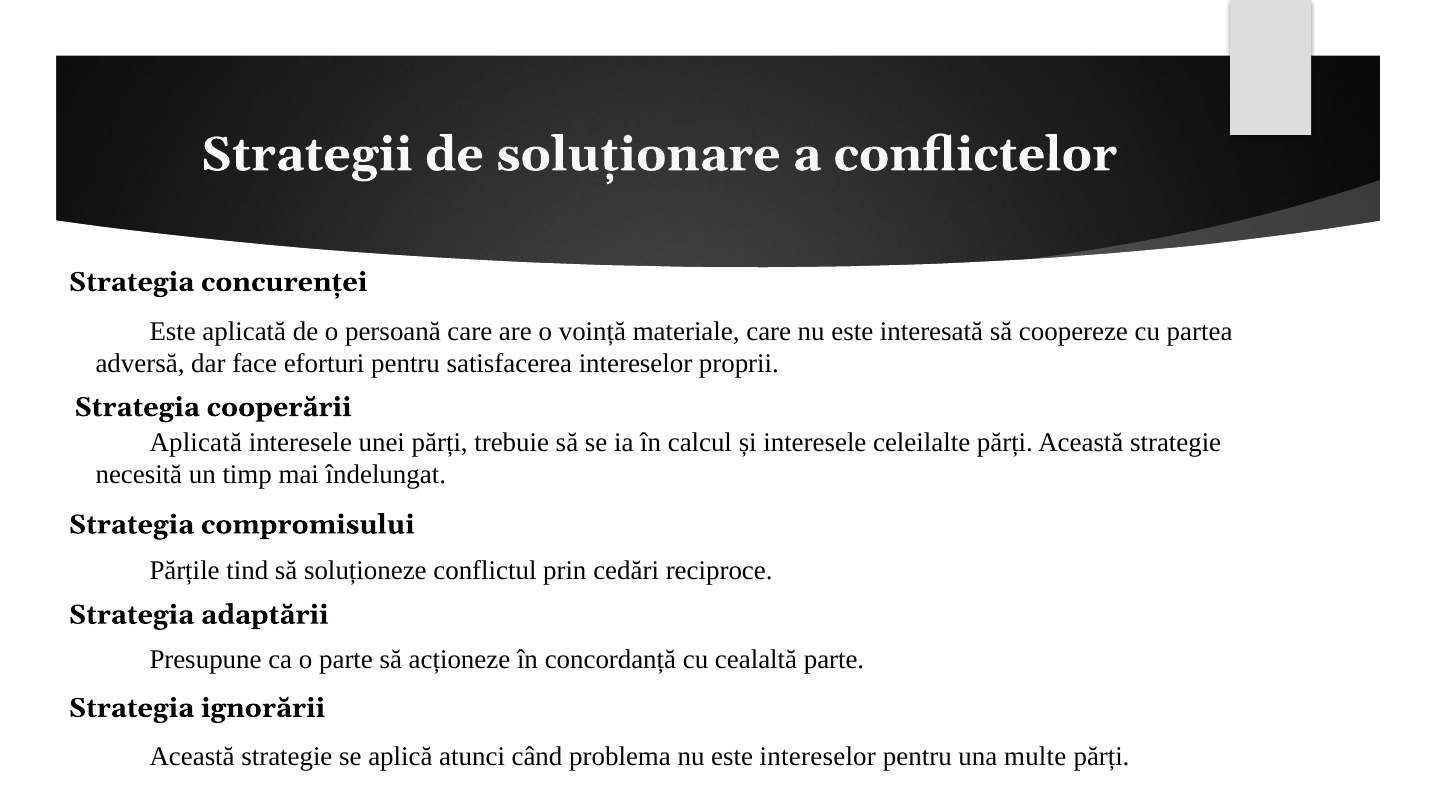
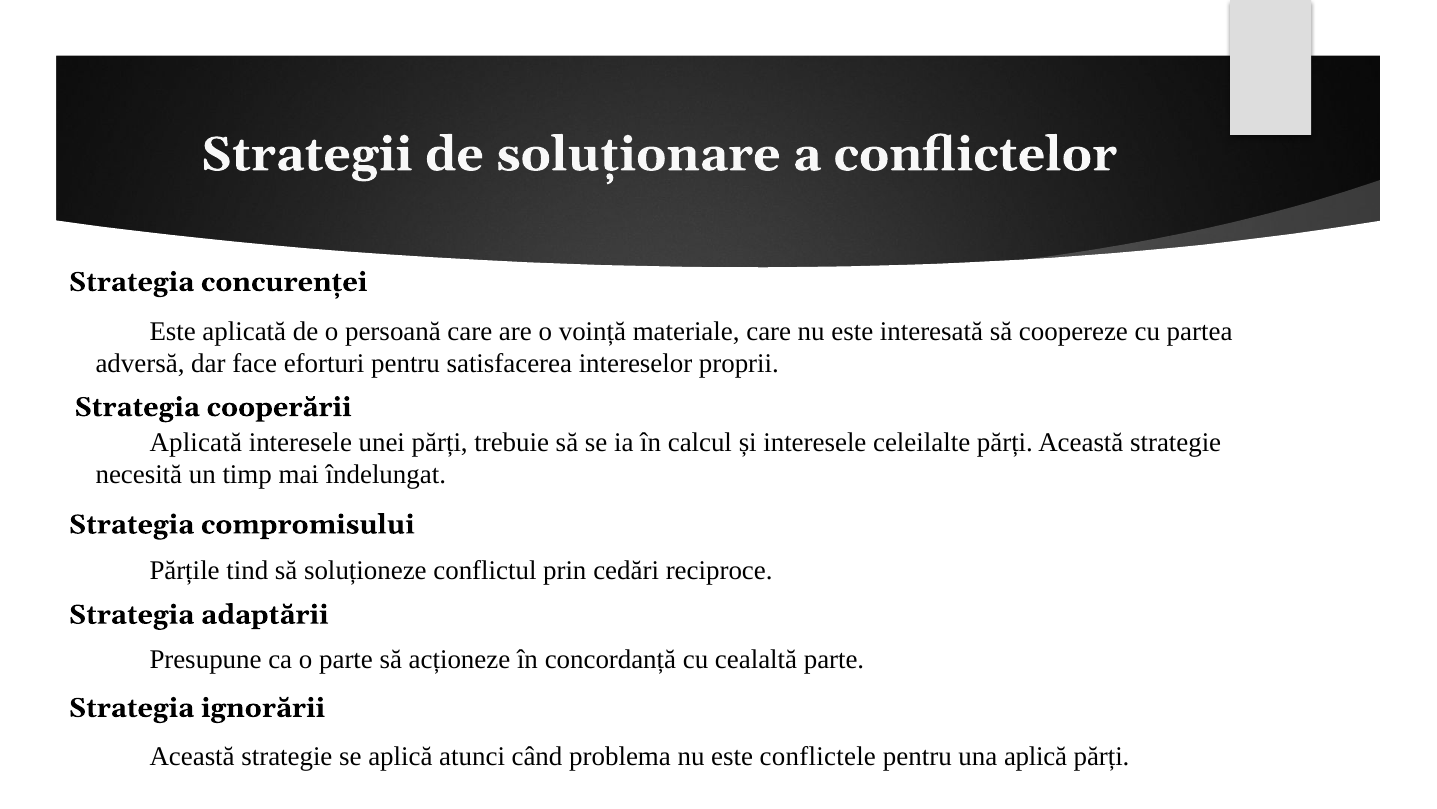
este intereselor: intereselor -> conflictele
una multe: multe -> aplică
